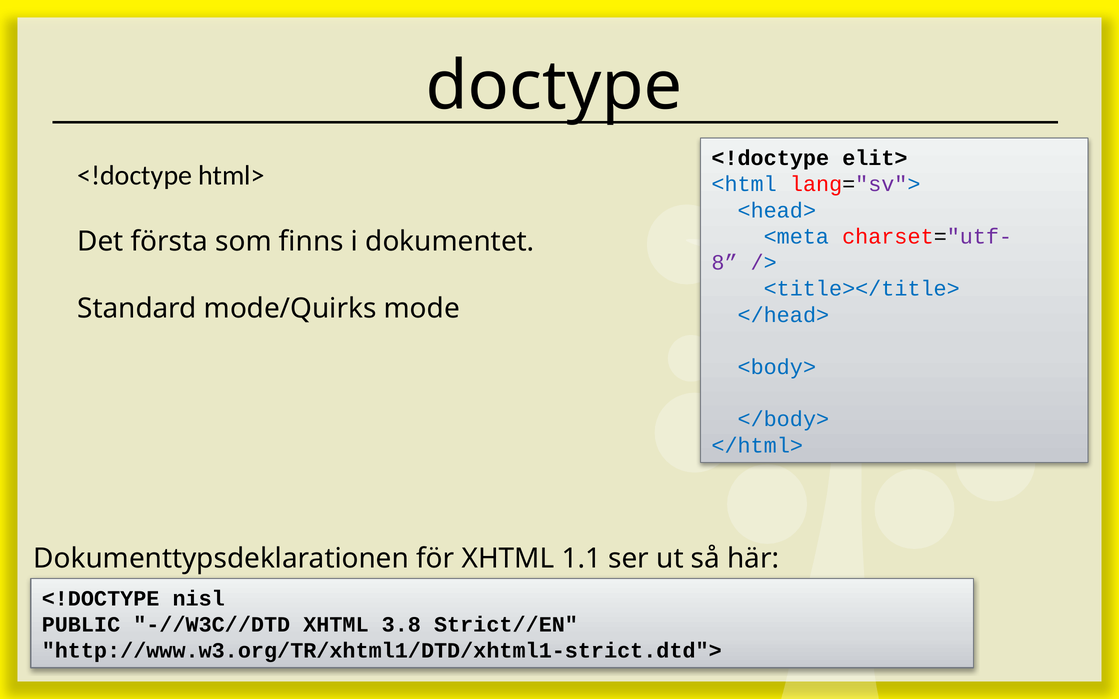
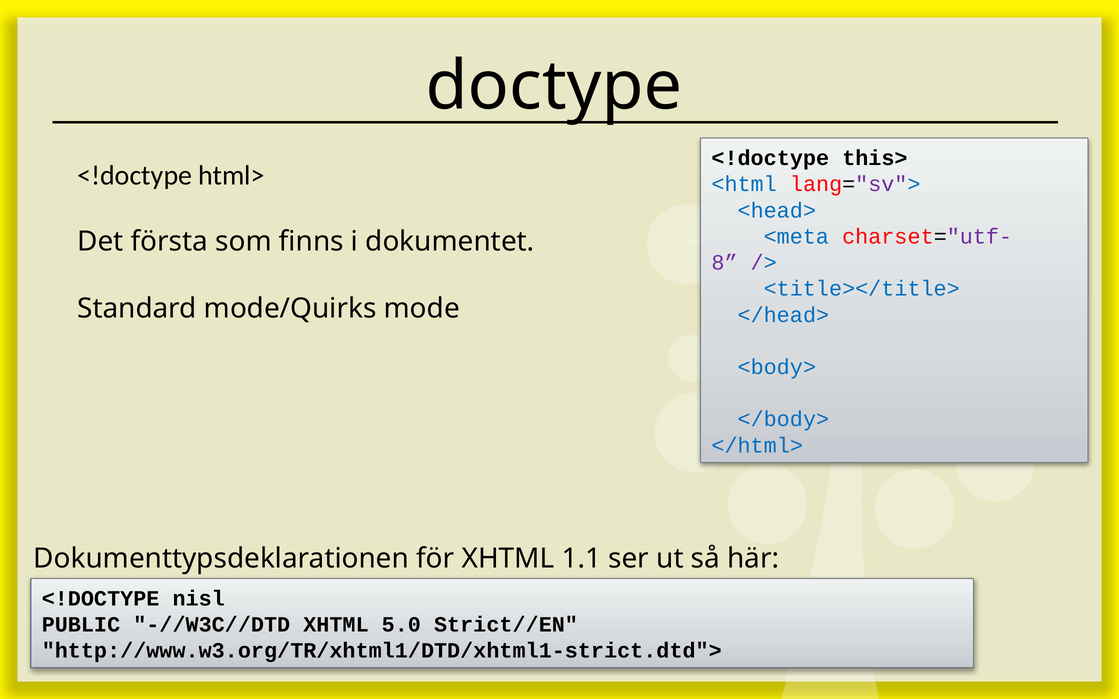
elit>: elit> -> this>
3.8: 3.8 -> 5.0
